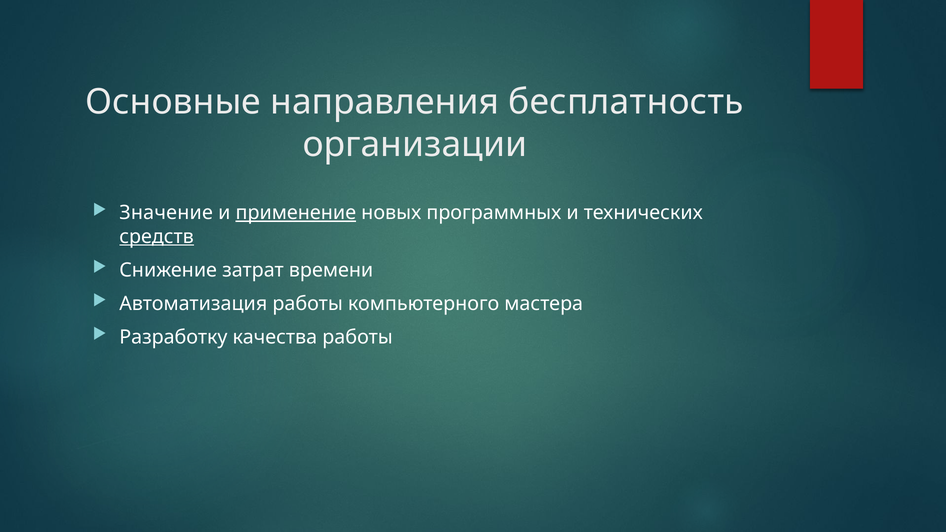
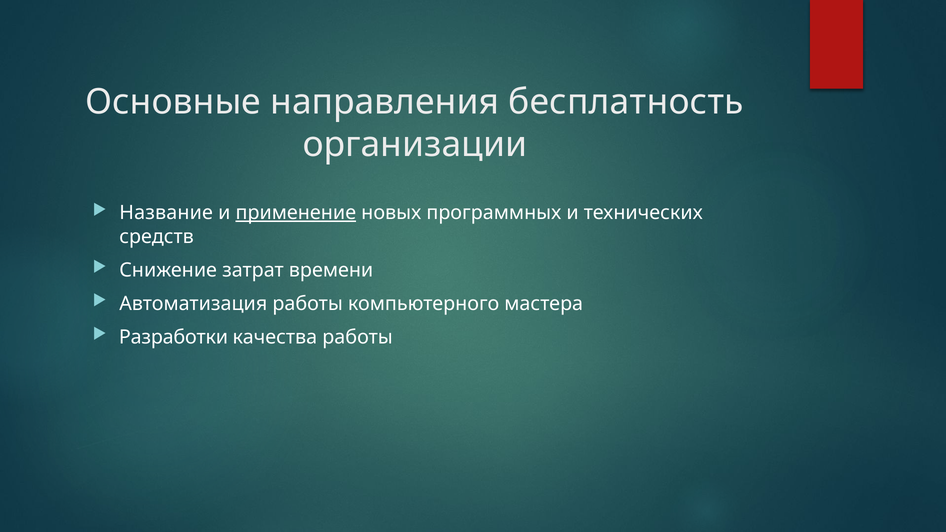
Значение: Значение -> Название
средств underline: present -> none
Разработку: Разработку -> Разработки
